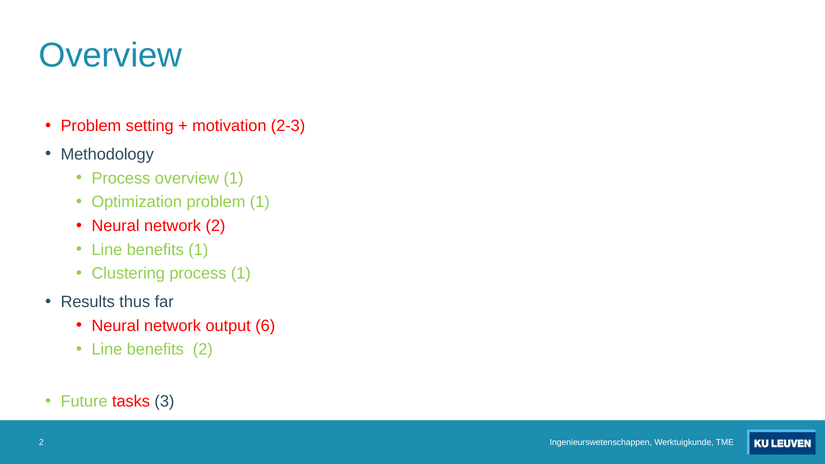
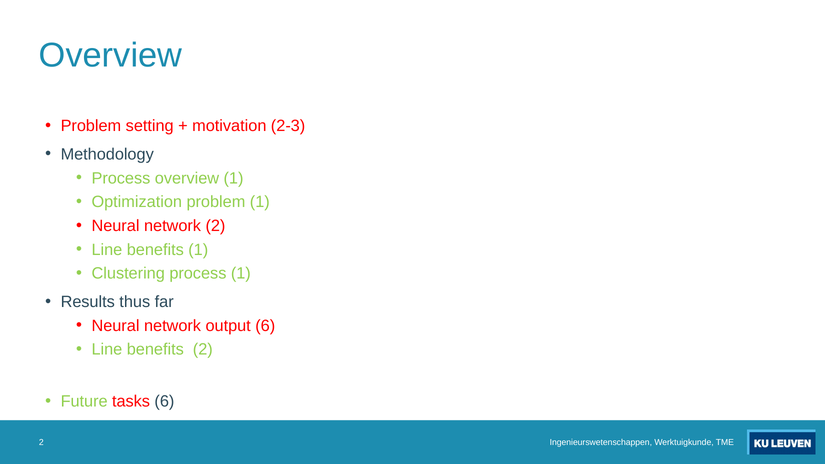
tasks 3: 3 -> 6
